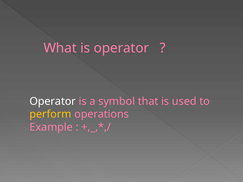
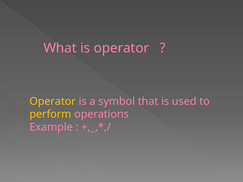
Operator at (53, 101) colour: white -> yellow
